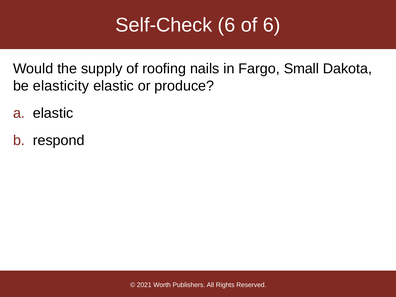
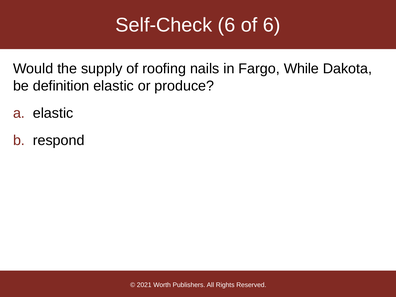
Small: Small -> While
elasticity: elasticity -> definition
